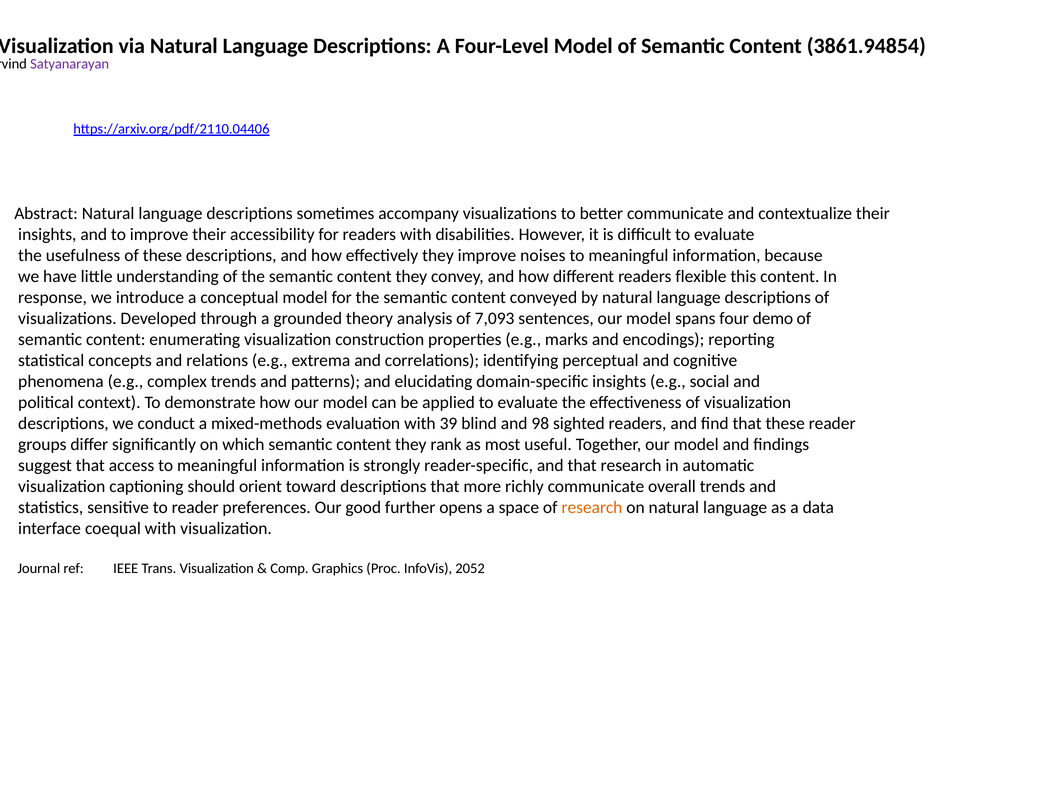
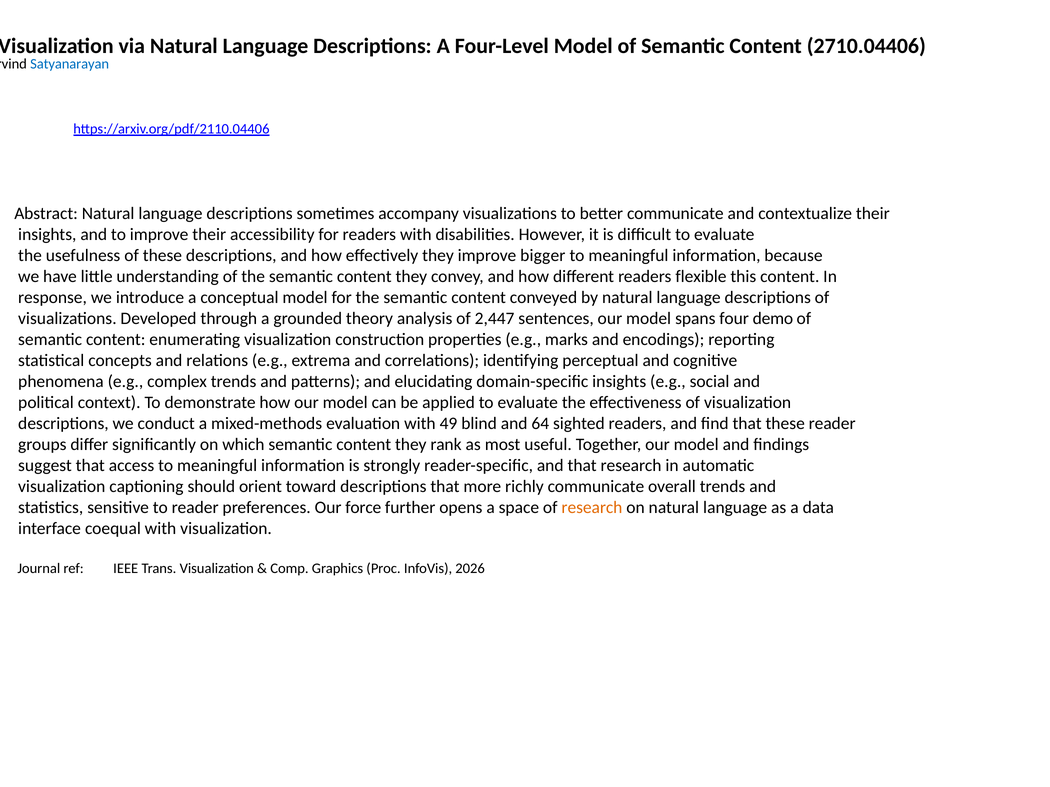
3861.94854: 3861.94854 -> 2710.04406
Satyanarayan colour: purple -> blue
noises: noises -> bigger
7,093: 7,093 -> 2,447
39: 39 -> 49
98: 98 -> 64
good: good -> force
2052: 2052 -> 2026
